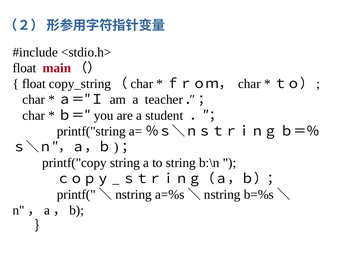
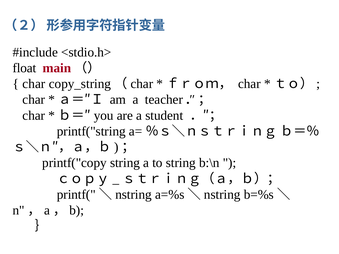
float at (34, 84): float -> char
